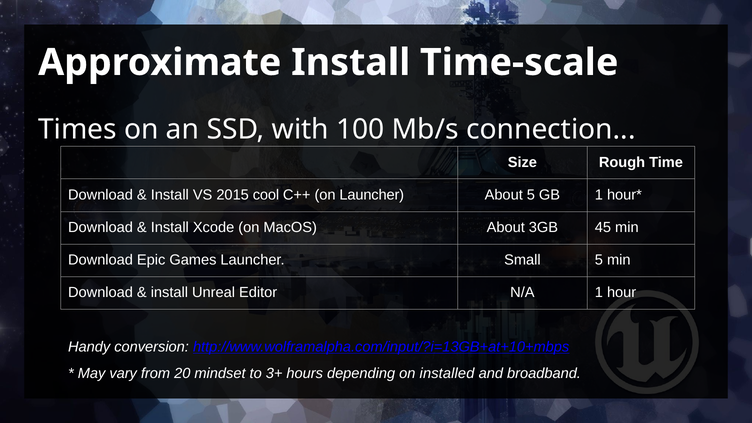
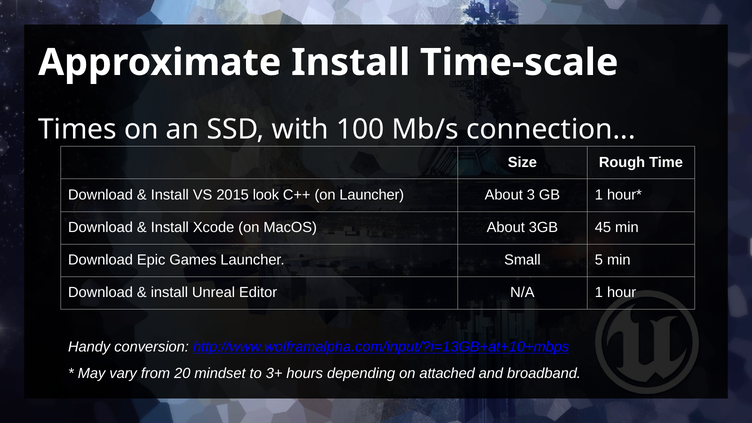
cool: cool -> look
About 5: 5 -> 3
installed: installed -> attached
